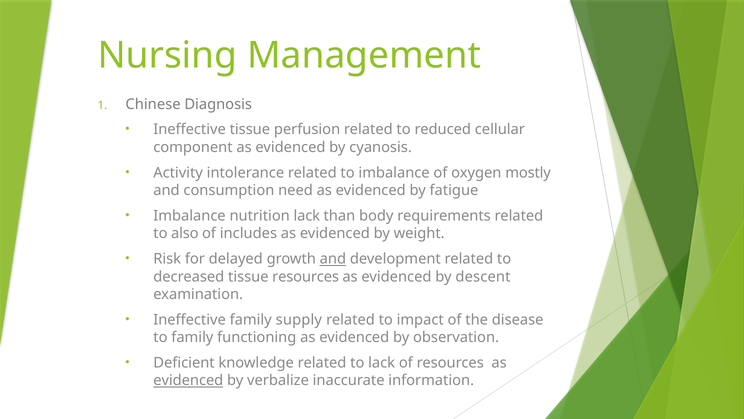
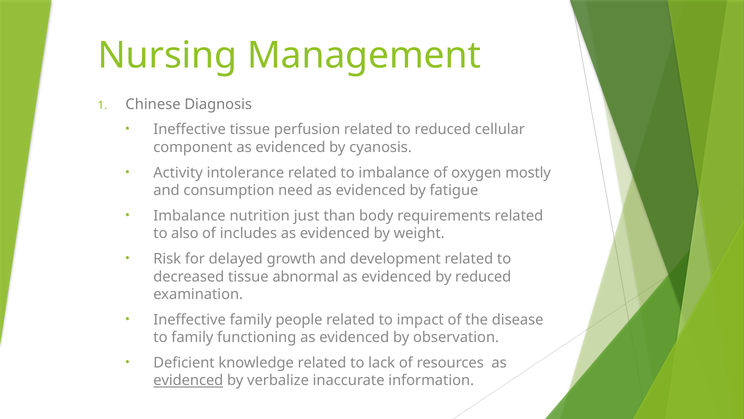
nutrition lack: lack -> just
and at (333, 259) underline: present -> none
tissue resources: resources -> abnormal
by descent: descent -> reduced
supply: supply -> people
